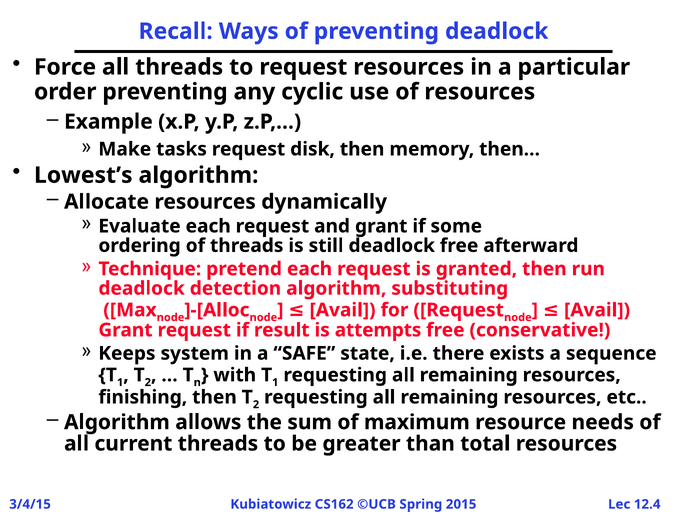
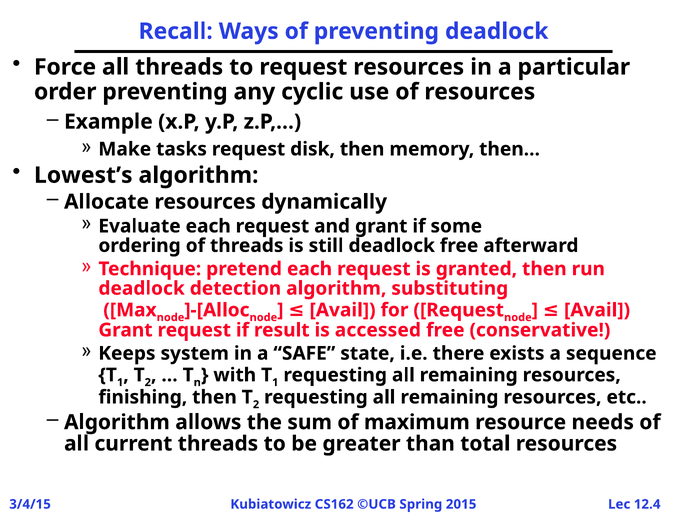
attempts: attempts -> accessed
